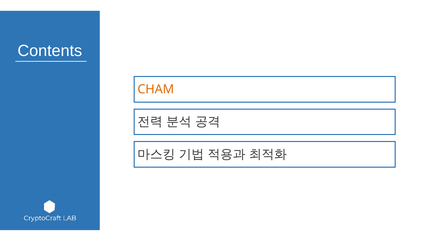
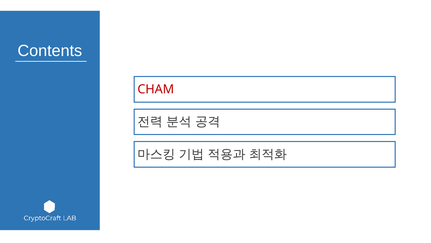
CHAM colour: orange -> red
